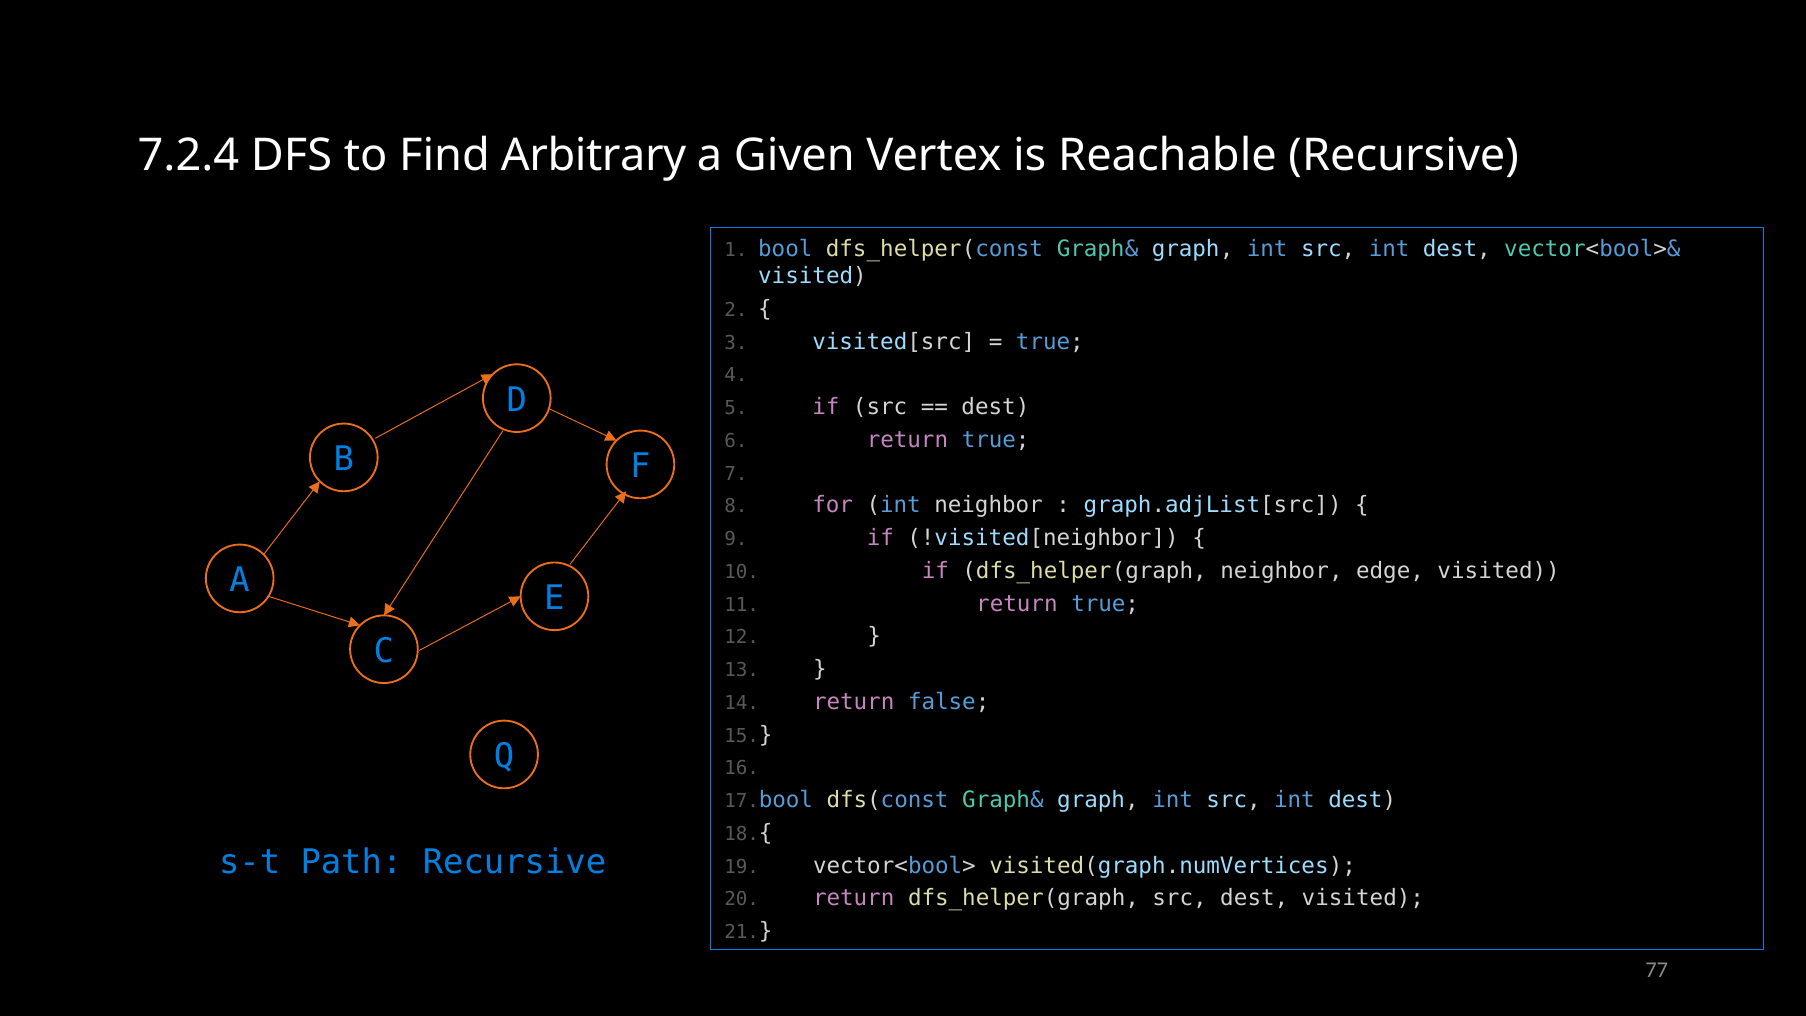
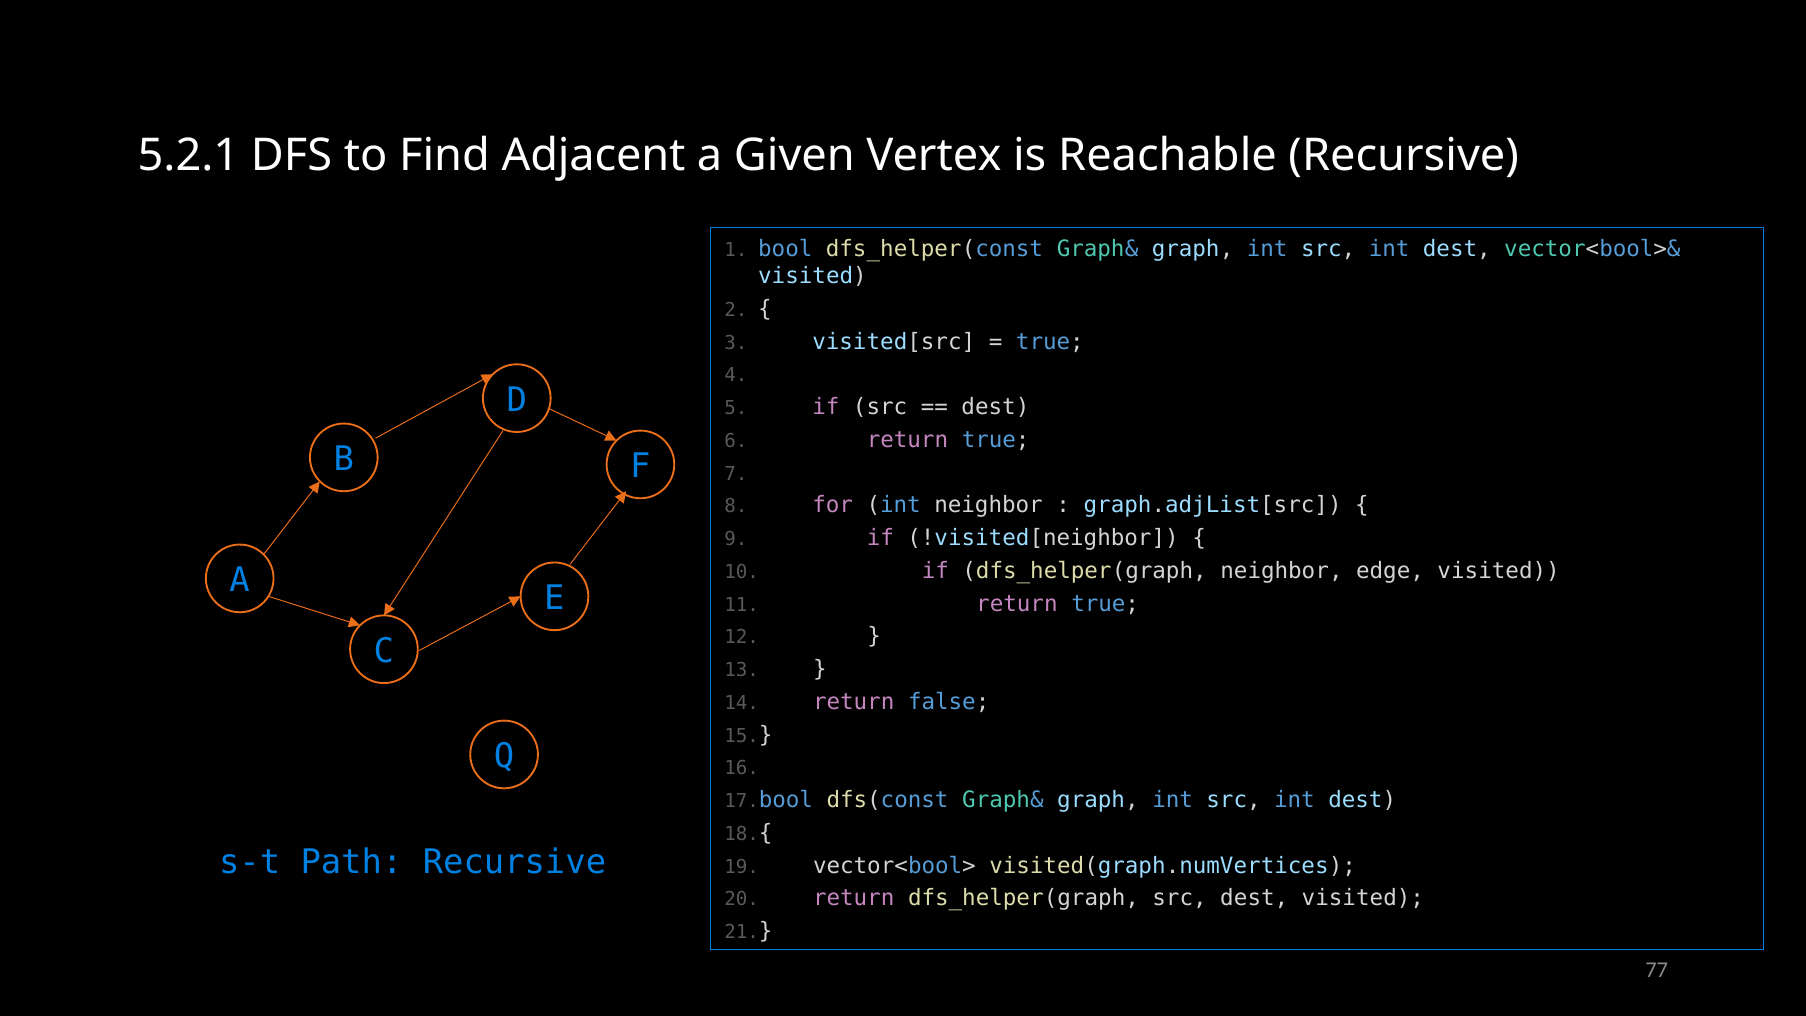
7.2.4: 7.2.4 -> 5.2.1
Arbitrary: Arbitrary -> Adjacent
